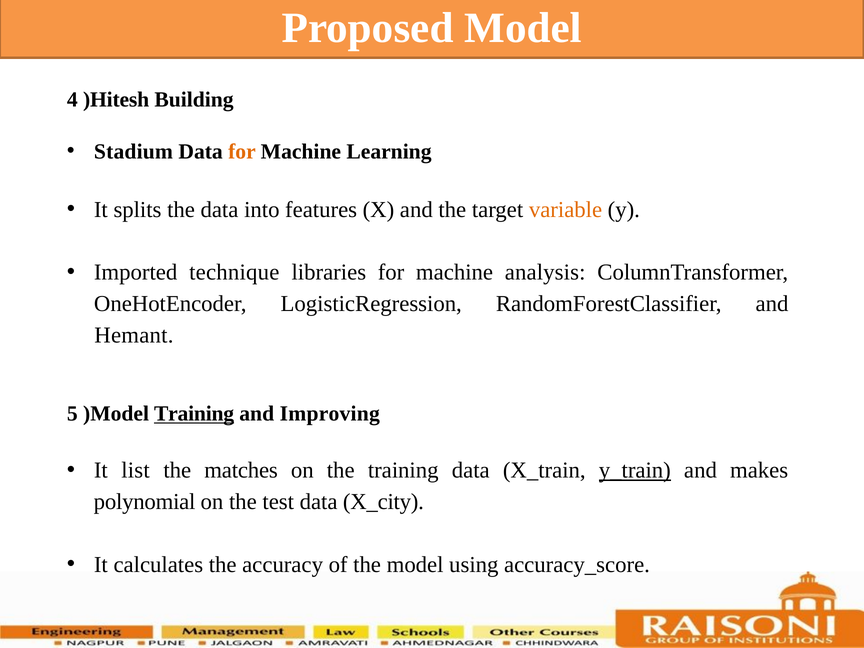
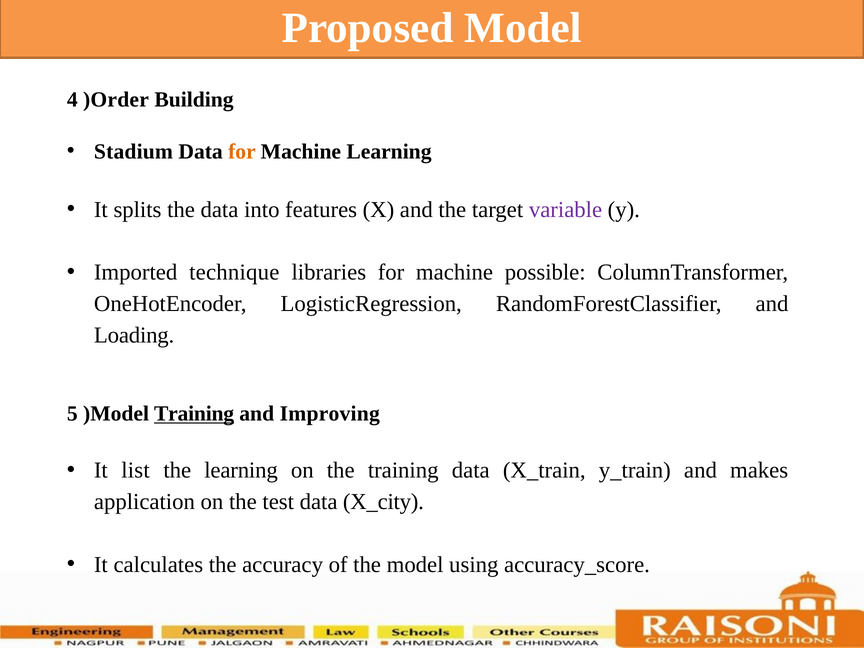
)Hitesh: )Hitesh -> )Order
variable colour: orange -> purple
analysis: analysis -> possible
Hemant: Hemant -> Loading
the matches: matches -> learning
y_train underline: present -> none
polynomial: polynomial -> application
